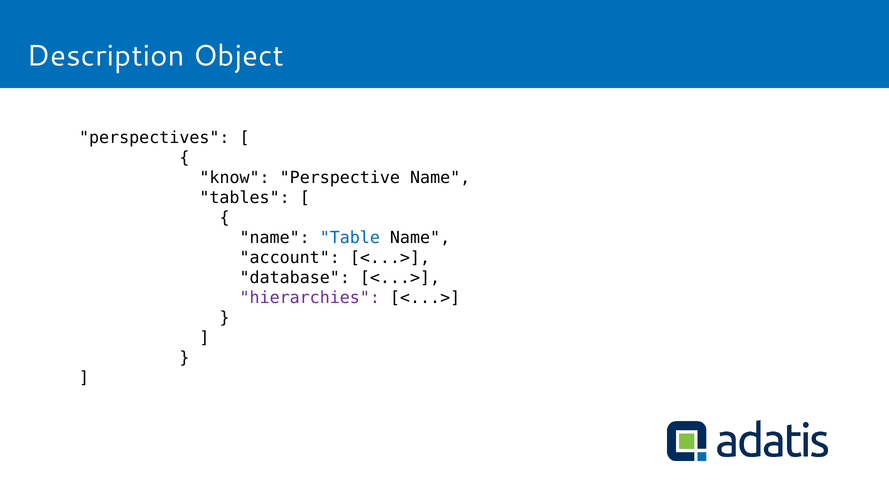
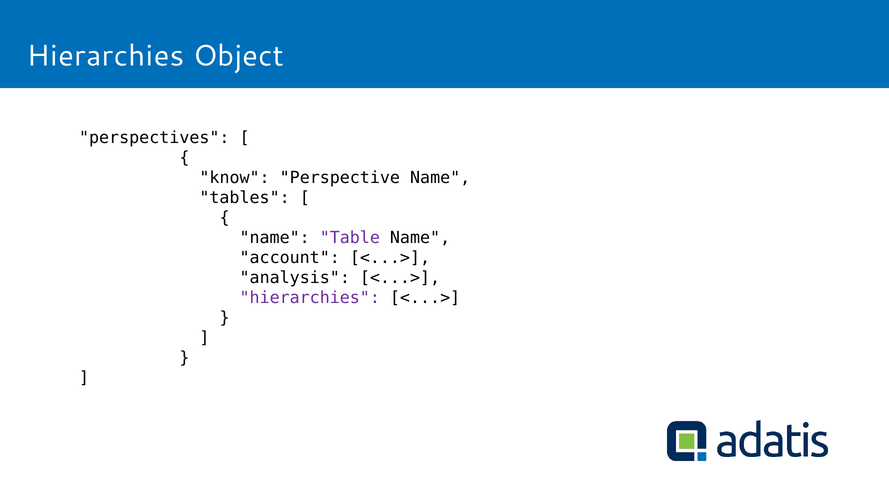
Description at (106, 56): Description -> Hierarchies
Table colour: blue -> purple
database: database -> analysis
